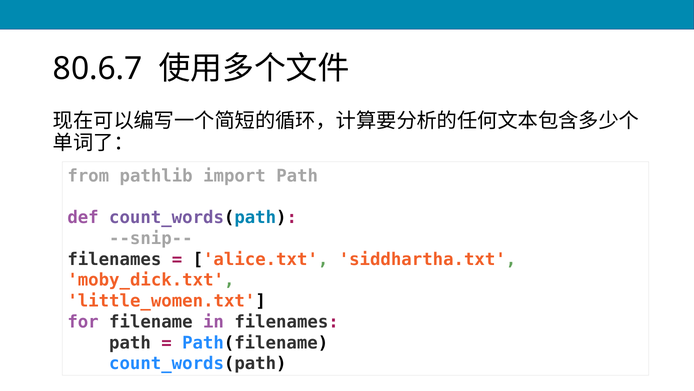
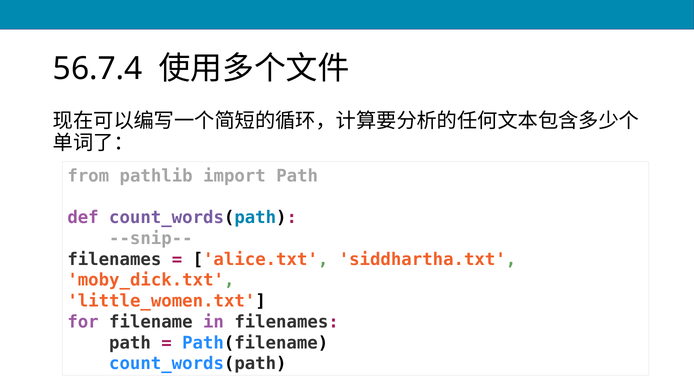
80.6.7: 80.6.7 -> 56.7.4
